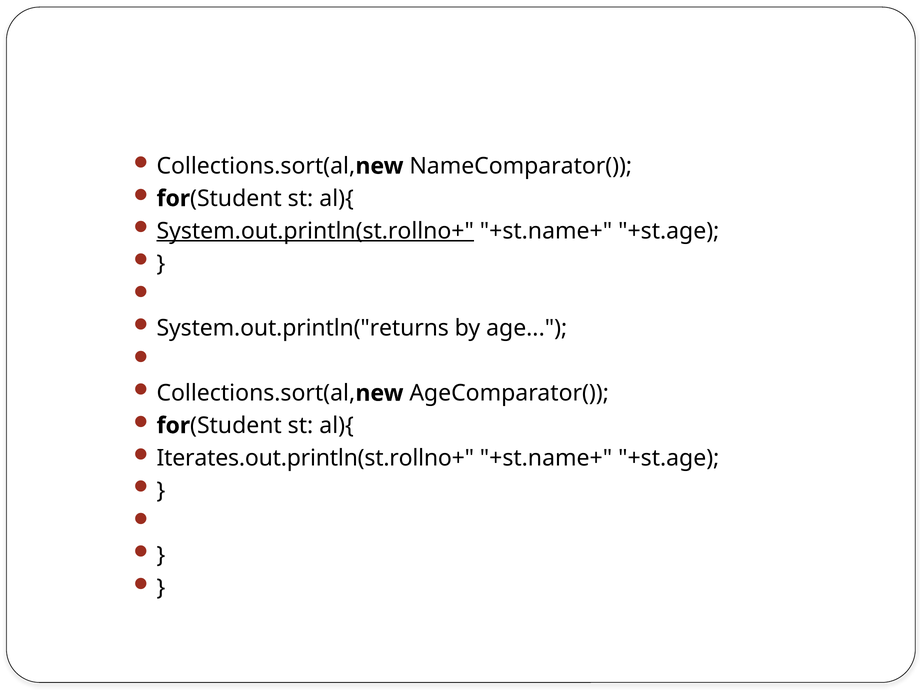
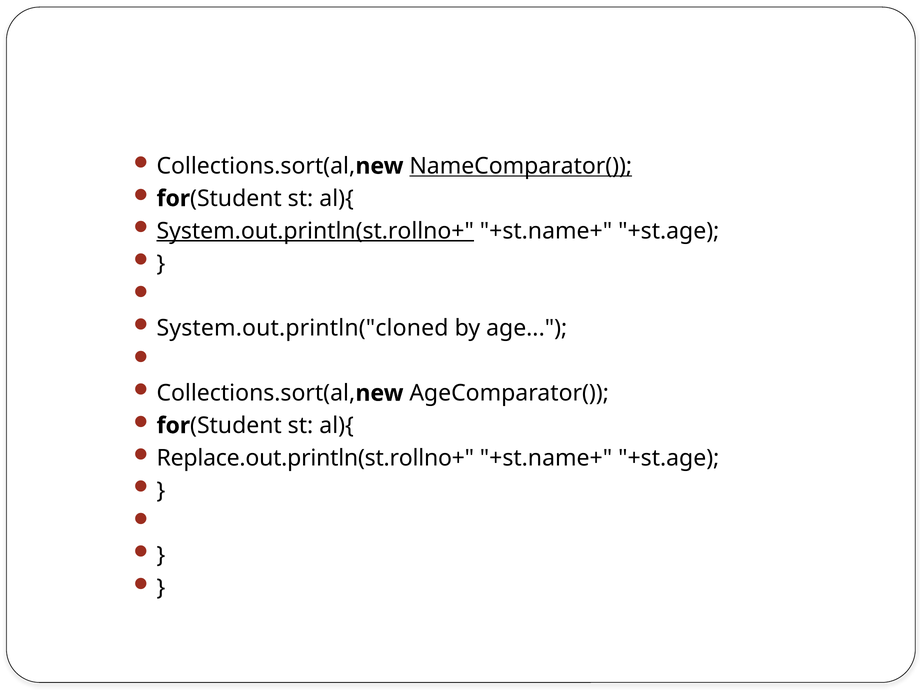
NameComparator( underline: none -> present
System.out.println("returns: System.out.println("returns -> System.out.println("cloned
Iterates.out.println(st.rollno+: Iterates.out.println(st.rollno+ -> Replace.out.println(st.rollno+
